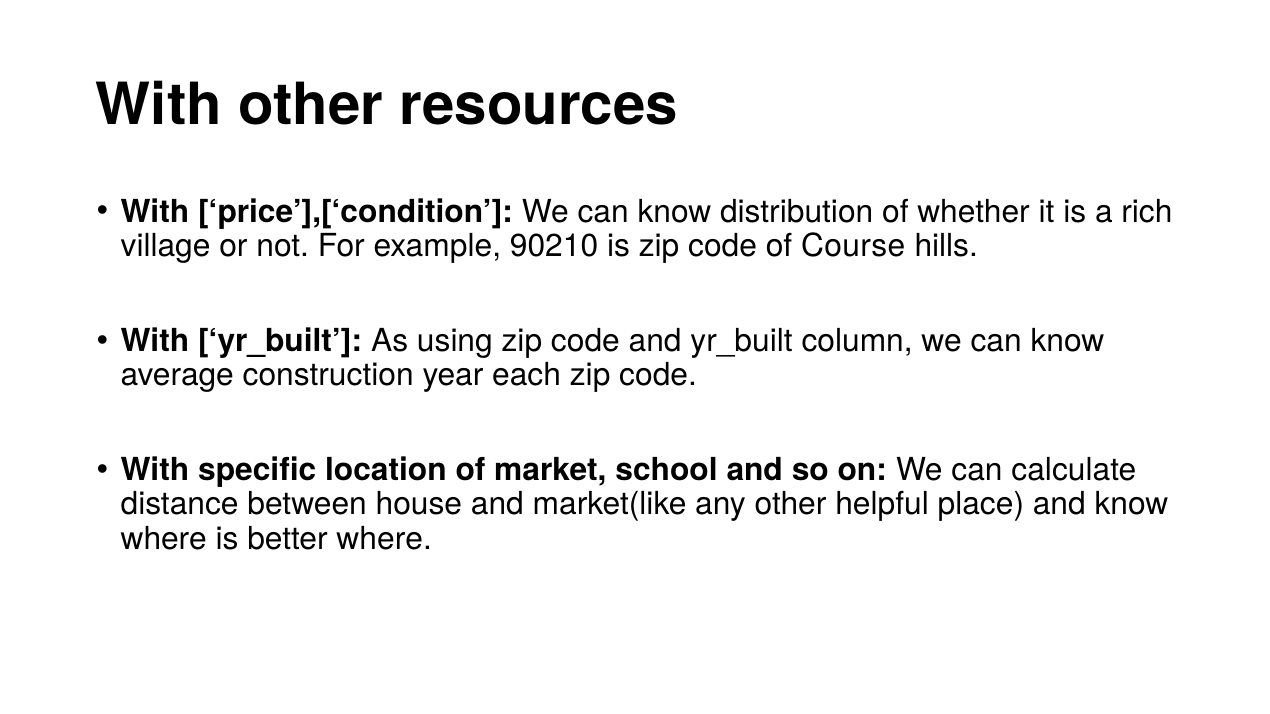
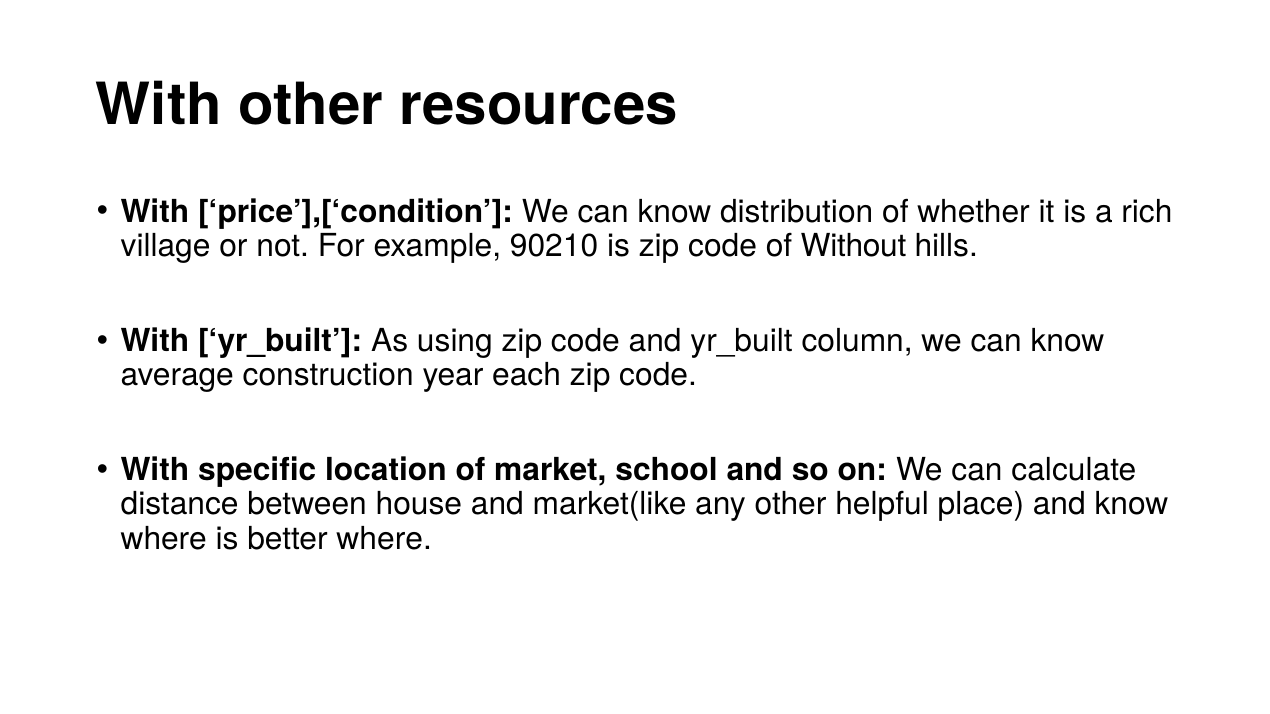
Course: Course -> Without
